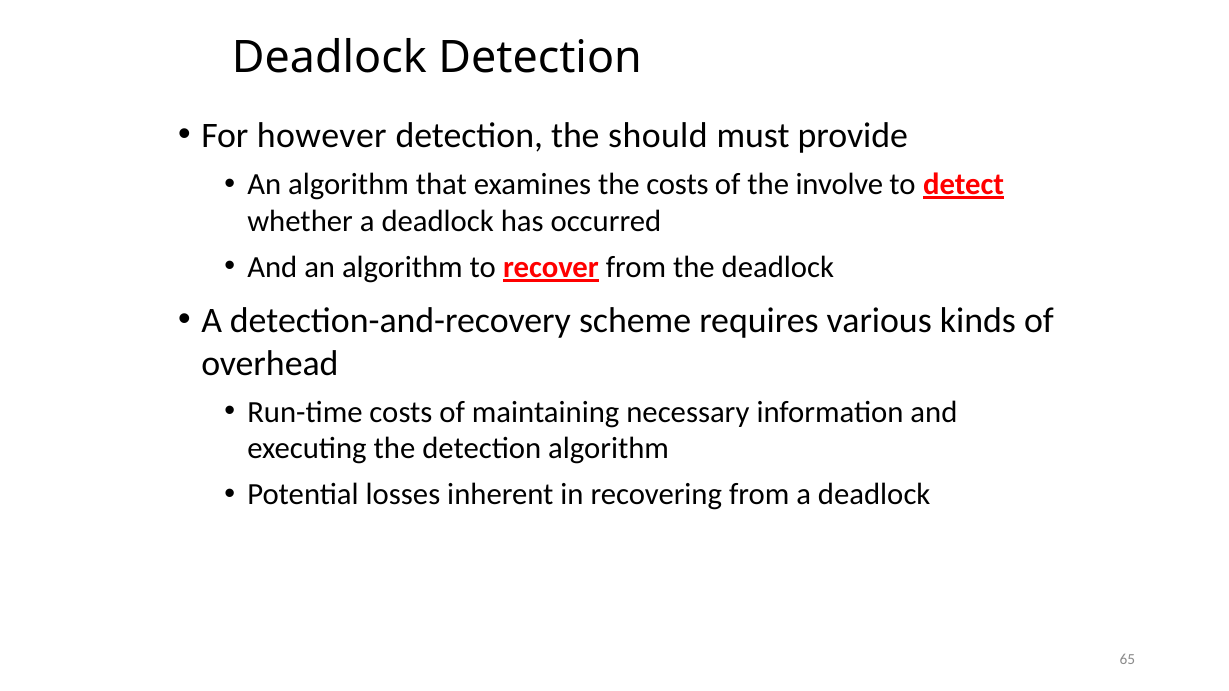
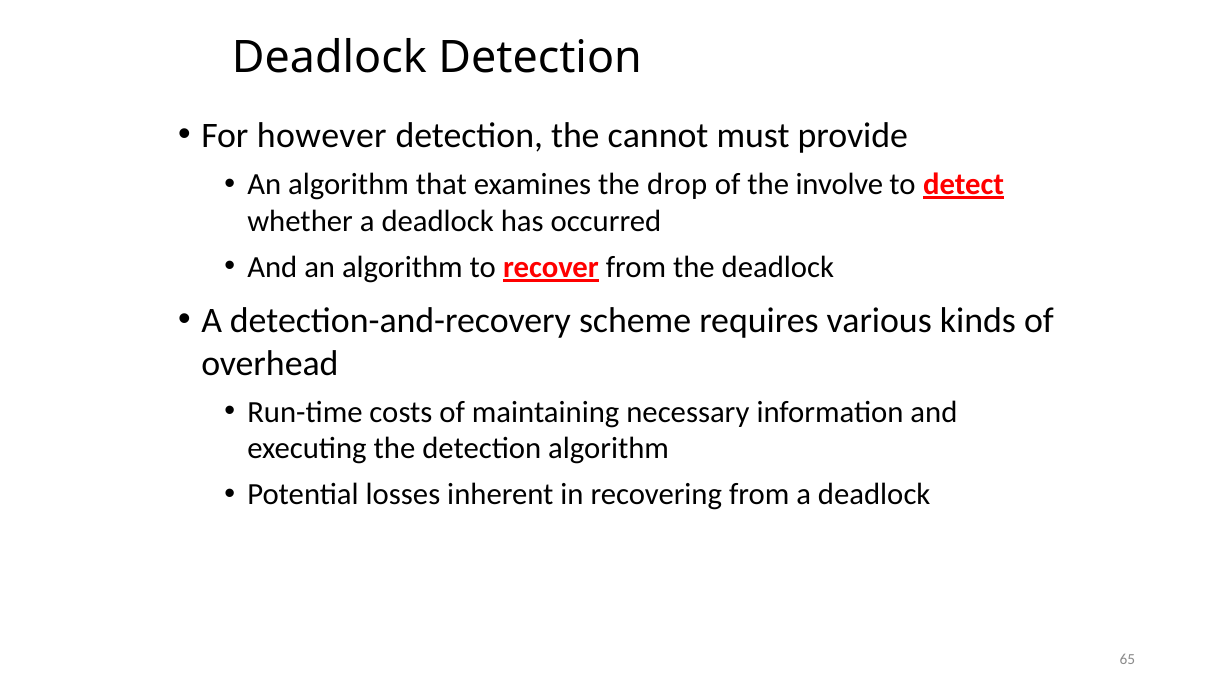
should: should -> cannot
the costs: costs -> drop
